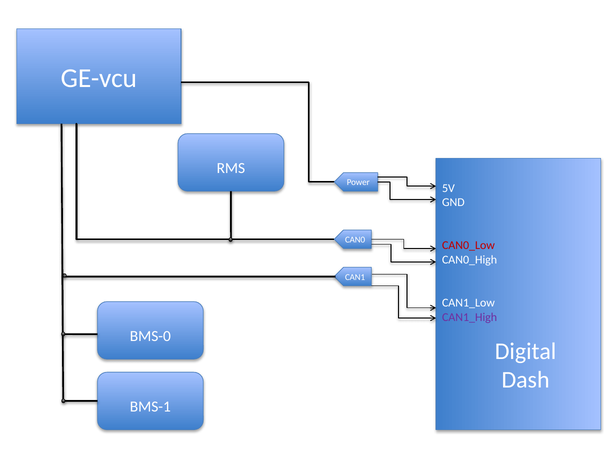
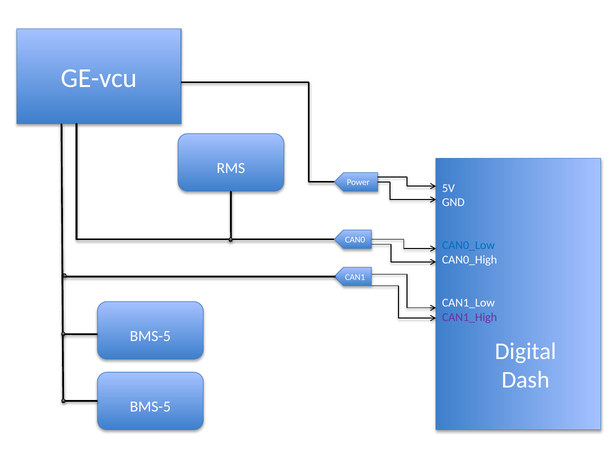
CAN0_Low colour: red -> blue
BMS-0 at (150, 336): BMS-0 -> BMS-5
BMS-1 at (150, 407): BMS-1 -> BMS-5
